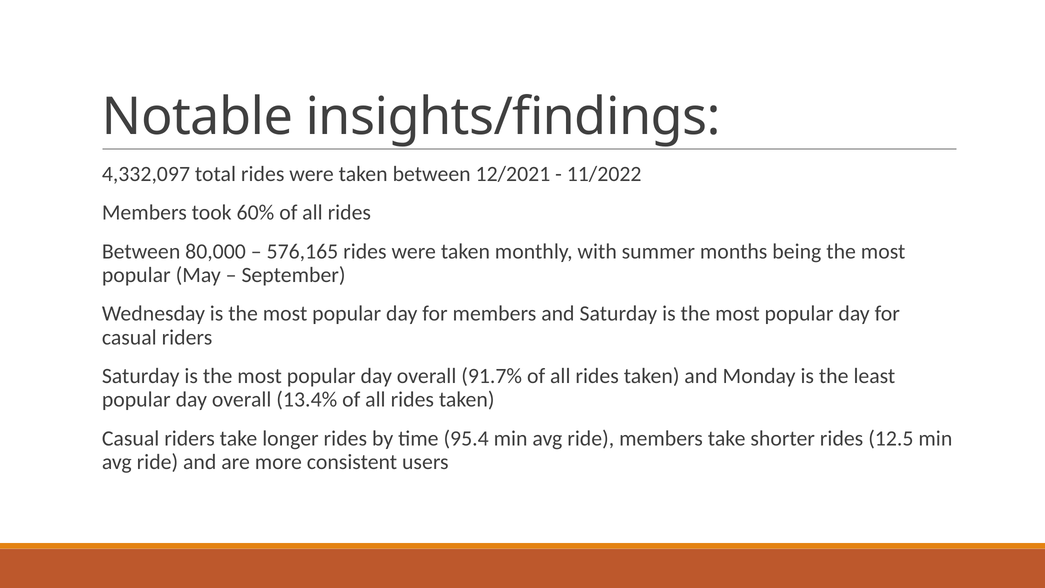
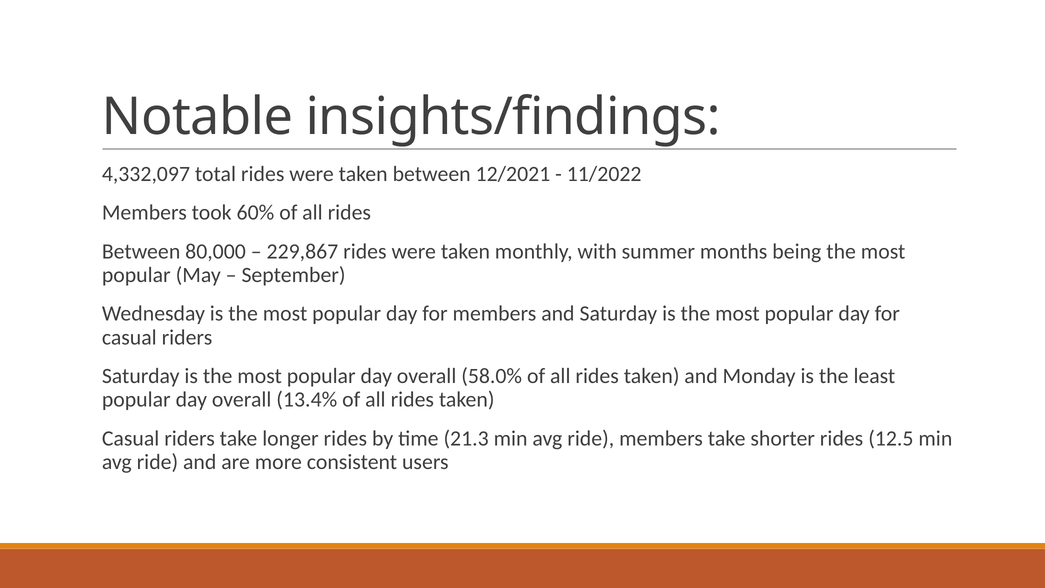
576,165: 576,165 -> 229,867
91.7%: 91.7% -> 58.0%
95.4: 95.4 -> 21.3
